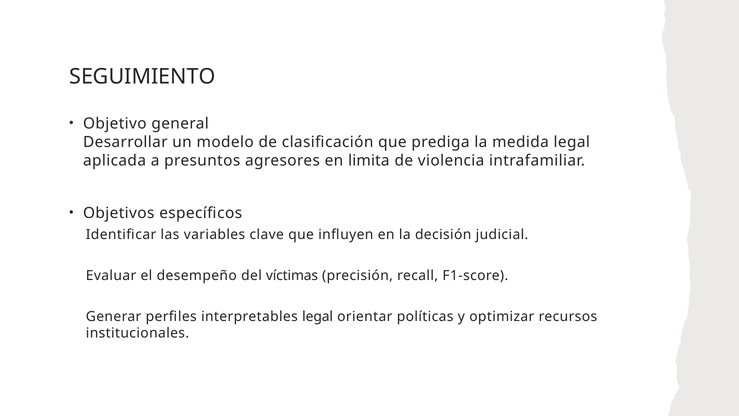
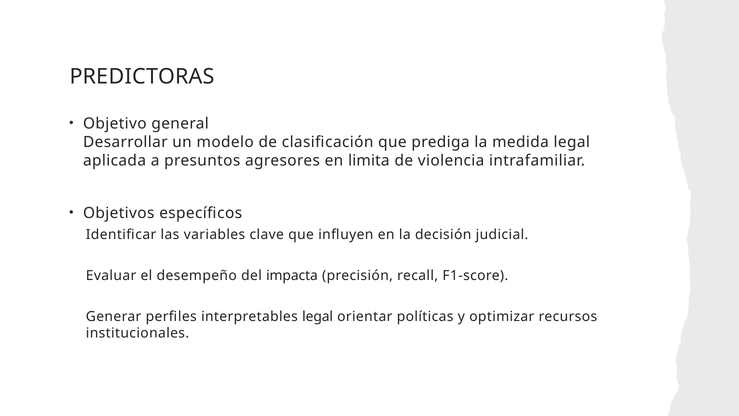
SEGUIMIENTO: SEGUIMIENTO -> PREDICTORAS
víctimas: víctimas -> impacta
